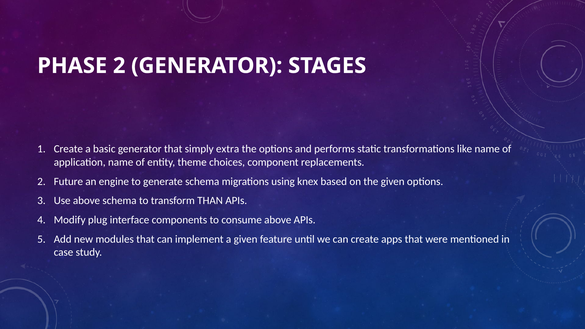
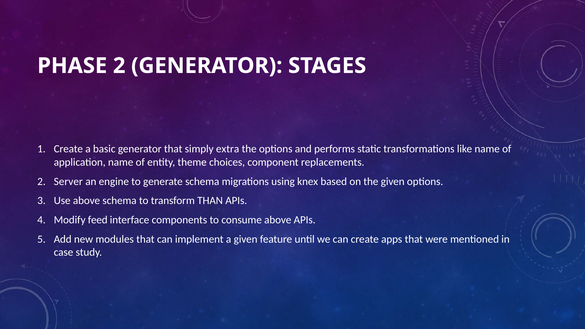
Future: Future -> Server
plug: plug -> feed
